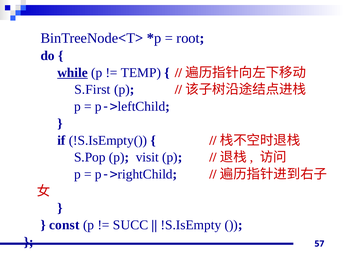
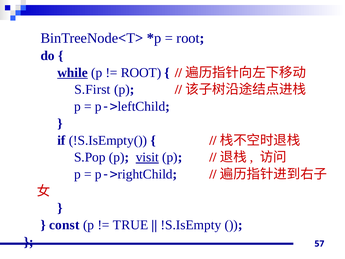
TEMP at (141, 73): TEMP -> ROOT
visit underline: none -> present
SUCC: SUCC -> TRUE
